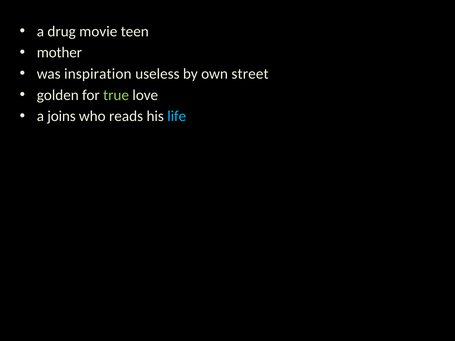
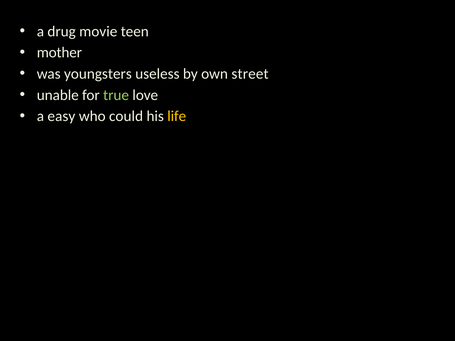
inspiration: inspiration -> youngsters
golden: golden -> unable
joins: joins -> easy
reads: reads -> could
life colour: light blue -> yellow
